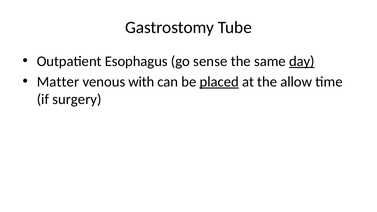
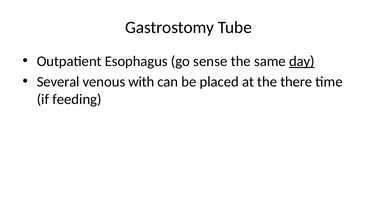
Matter: Matter -> Several
placed underline: present -> none
allow: allow -> there
surgery: surgery -> feeding
